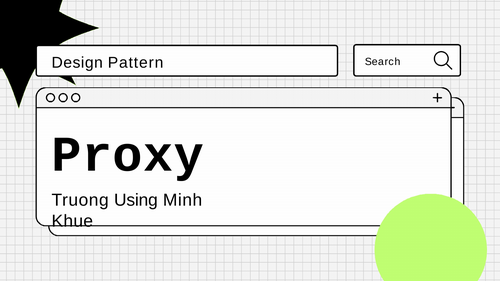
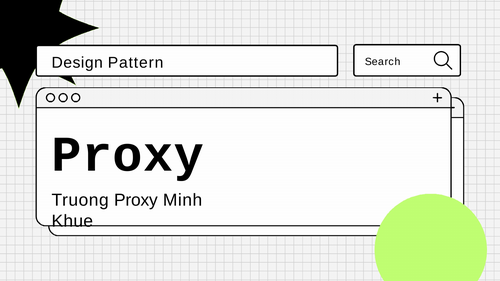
Truong Using: Using -> Proxy
